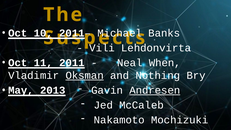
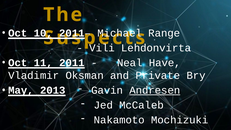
Banks: Banks -> Range
When: When -> Have
Oksman underline: present -> none
Nothing: Nothing -> Private
